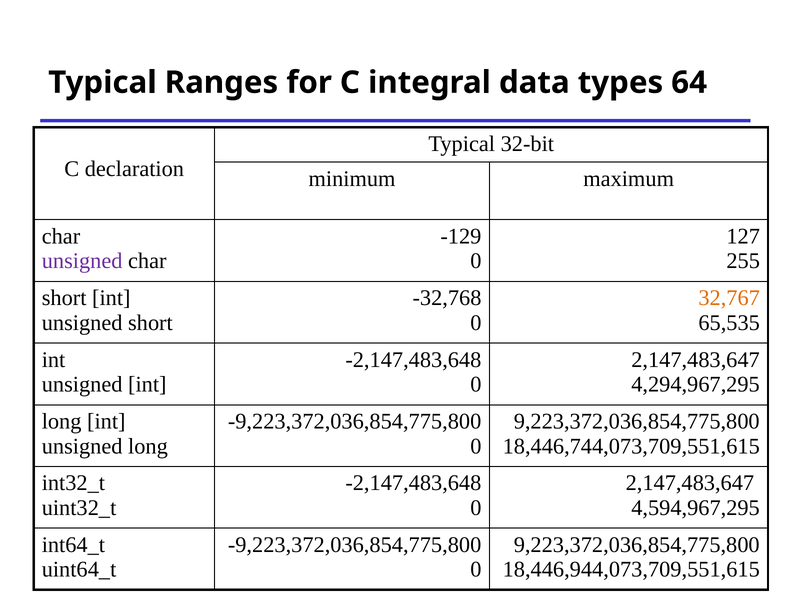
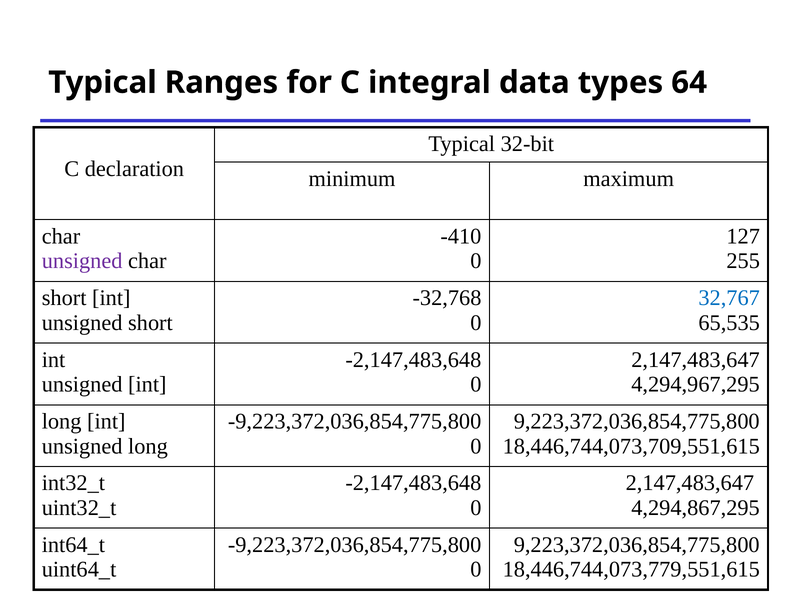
-129: -129 -> -410
32,767 colour: orange -> blue
4,594,967,295: 4,594,967,295 -> 4,294,867,295
18,446,944,073,709,551,615: 18,446,944,073,709,551,615 -> 18,446,744,073,779,551,615
